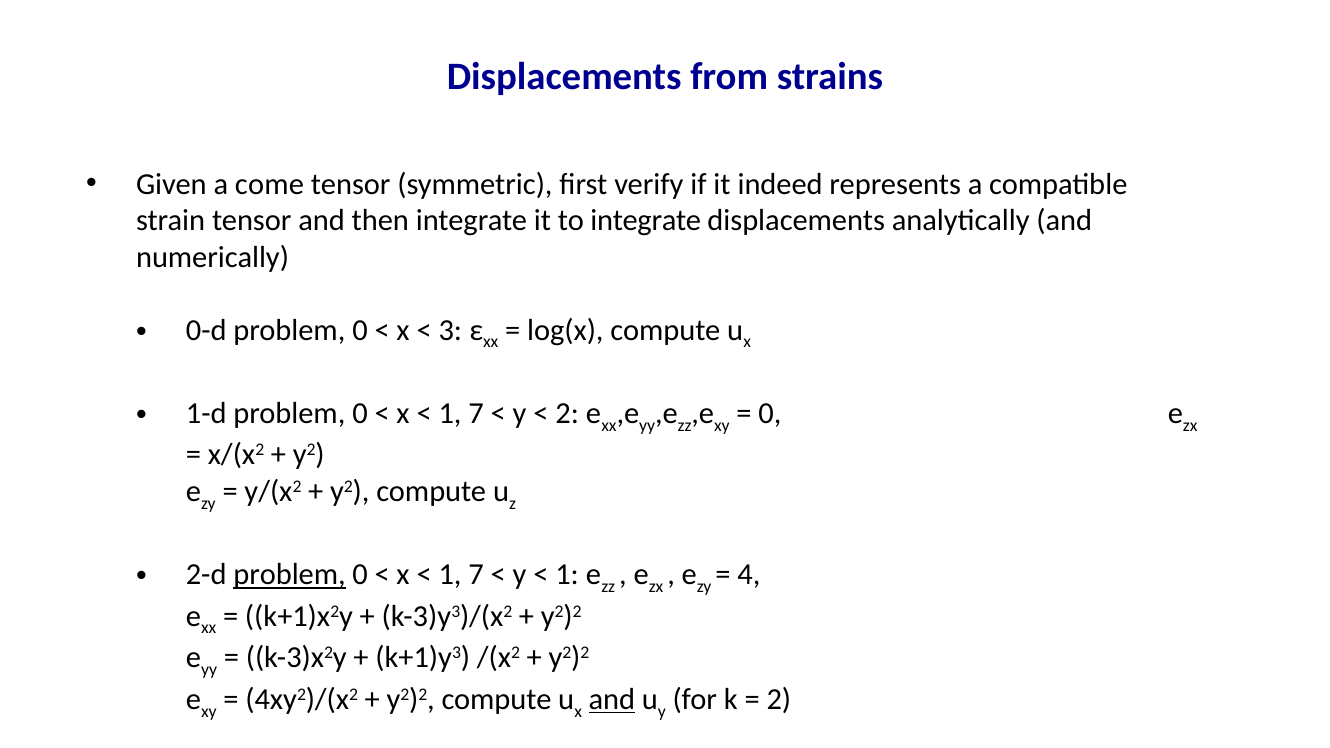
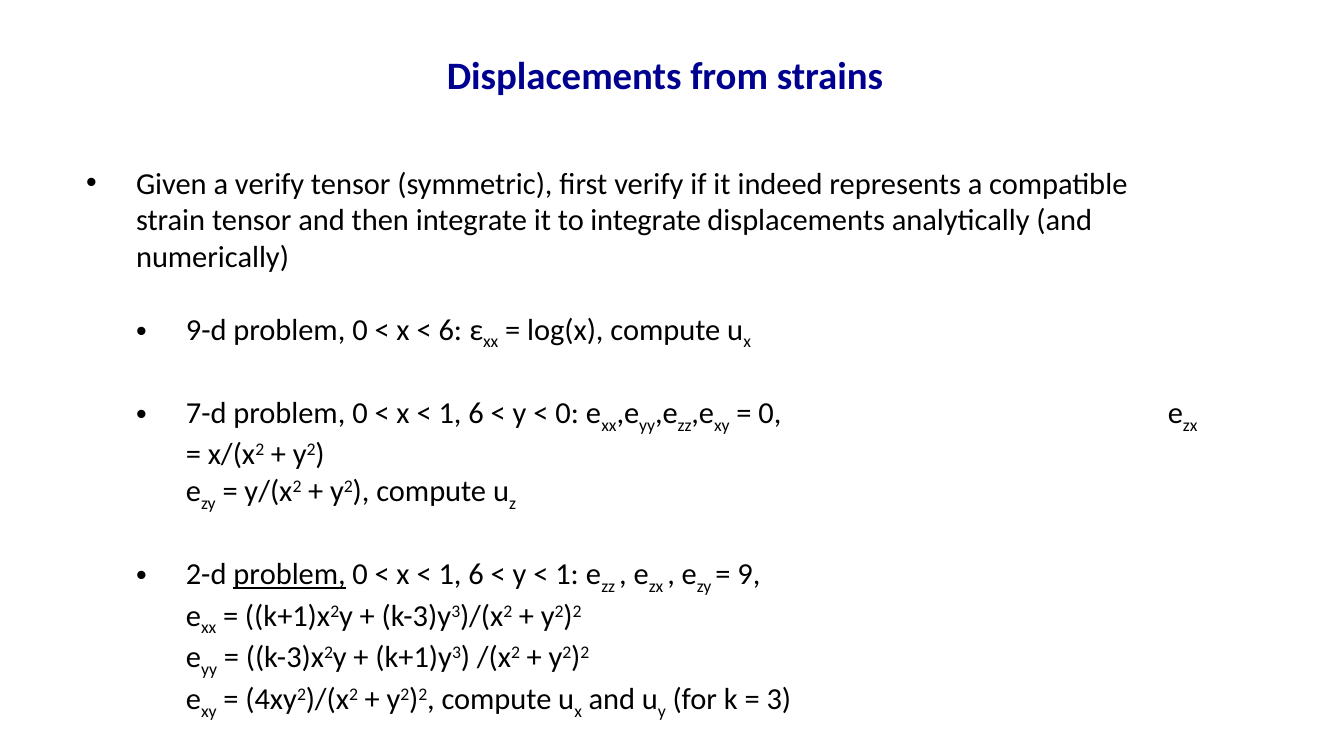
a come: come -> verify
0-d: 0-d -> 9-d
3 at (450, 330): 3 -> 6
1-d: 1-d -> 7-d
7 at (476, 413): 7 -> 6
2 at (567, 413): 2 -> 0
7 at (476, 575): 7 -> 6
4: 4 -> 9
and at (612, 699) underline: present -> none
2 at (779, 699): 2 -> 3
